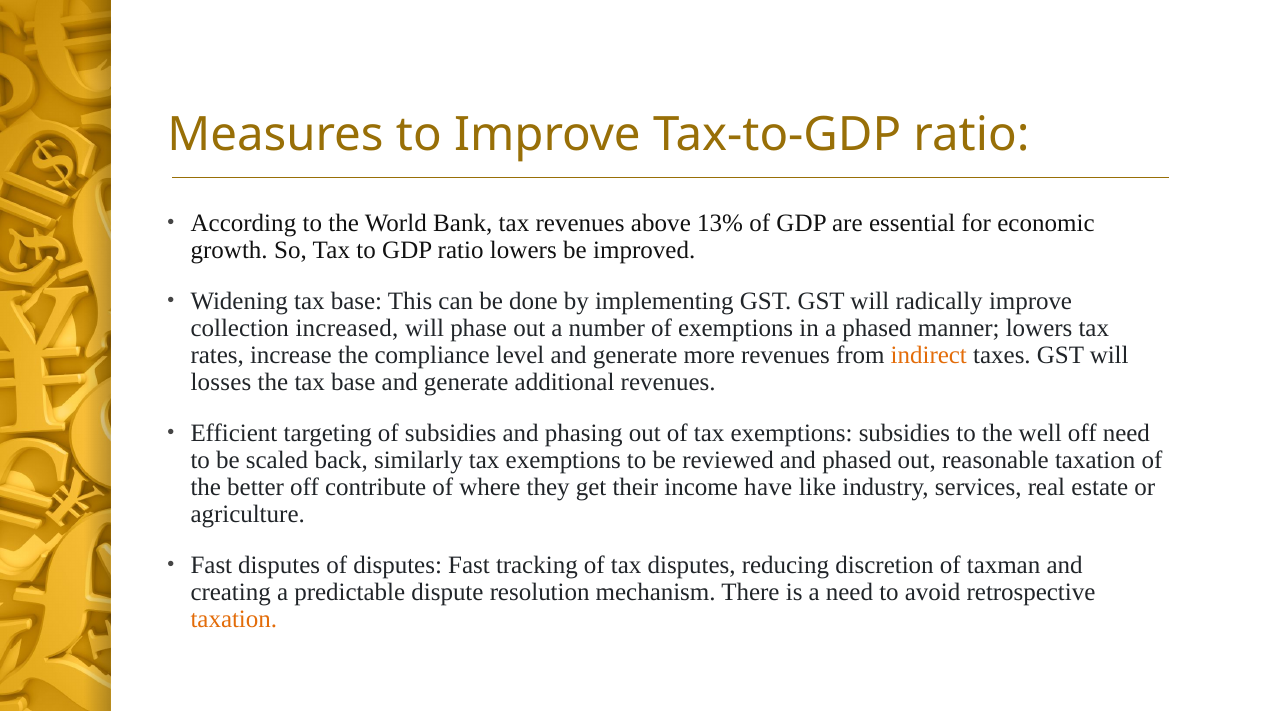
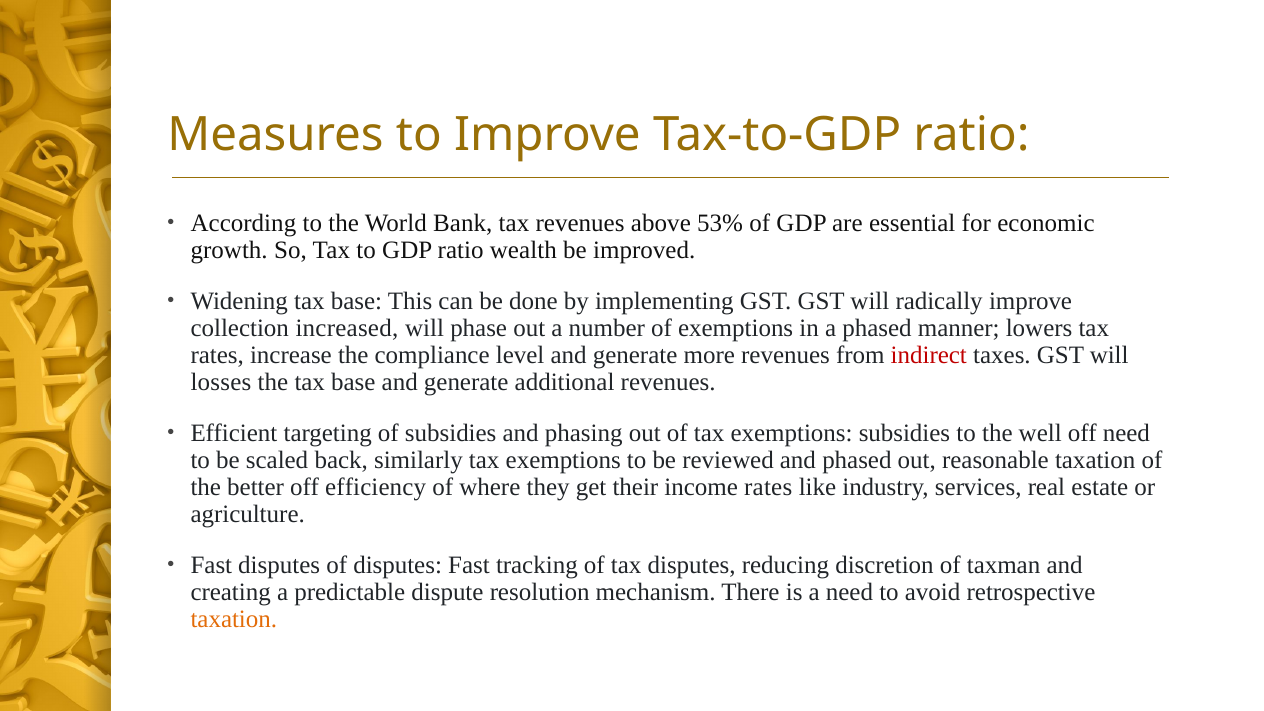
13%: 13% -> 53%
ratio lowers: lowers -> wealth
indirect colour: orange -> red
contribute: contribute -> efficiency
income have: have -> rates
